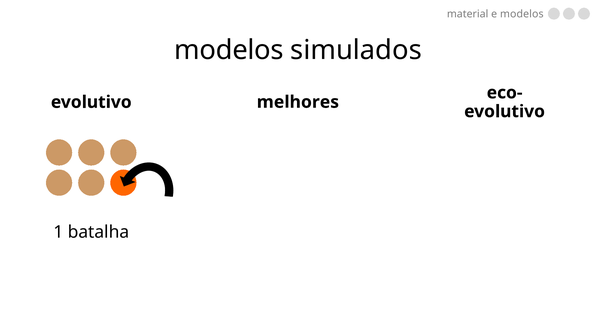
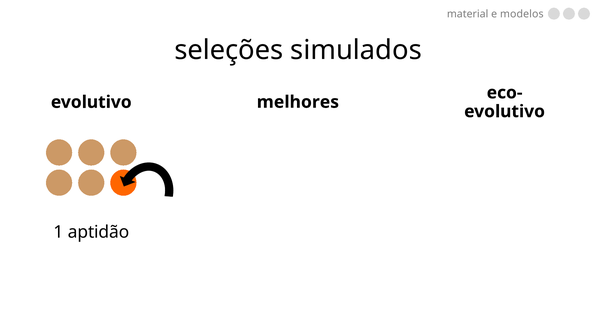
modelos at (229, 50): modelos -> seleções
batalha: batalha -> aptidão
